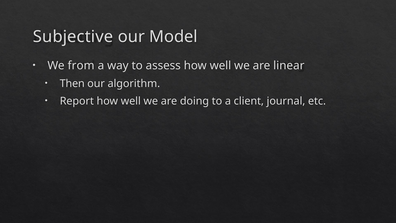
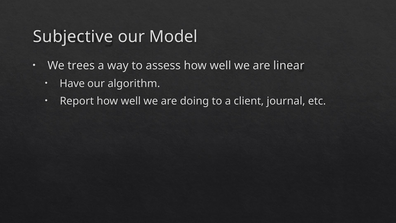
from: from -> trees
Then: Then -> Have
